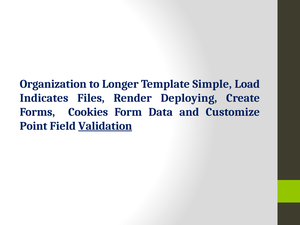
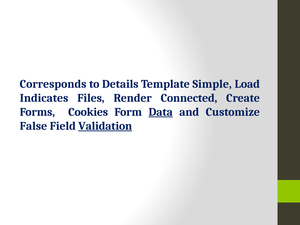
Organization: Organization -> Corresponds
Longer: Longer -> Details
Deploying: Deploying -> Connected
Data underline: none -> present
Point: Point -> False
